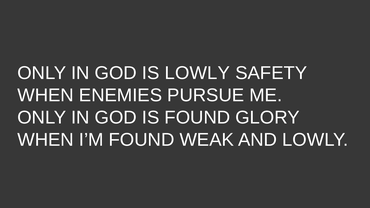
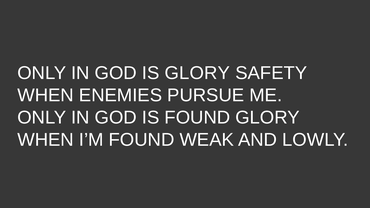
IS LOWLY: LOWLY -> GLORY
